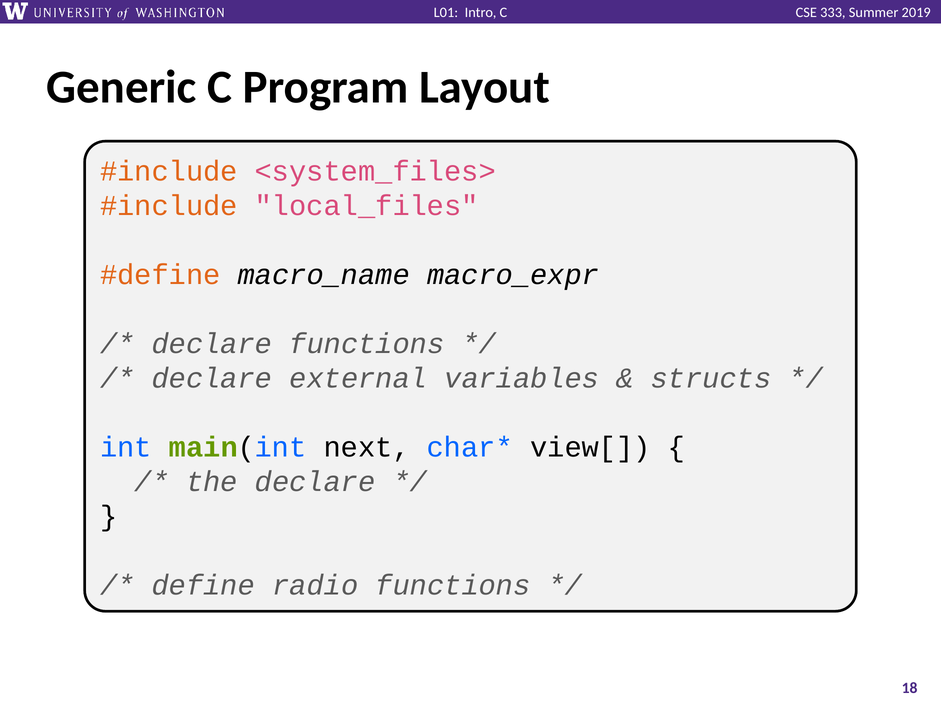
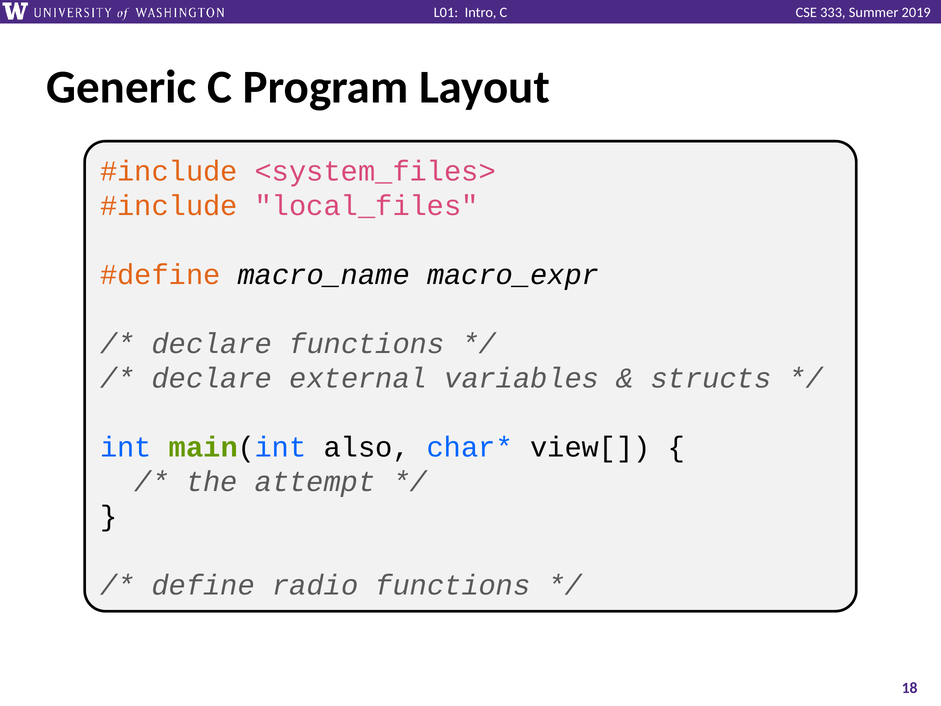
next: next -> also
the declare: declare -> attempt
